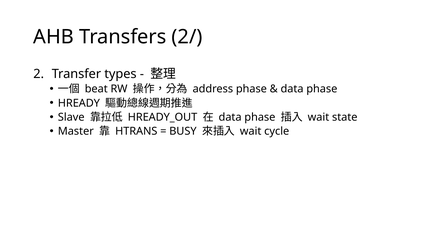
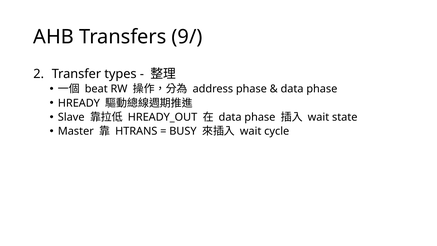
2/: 2/ -> 9/
